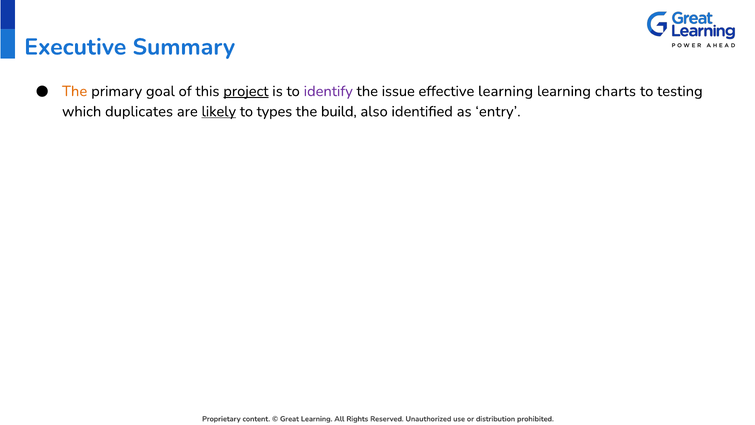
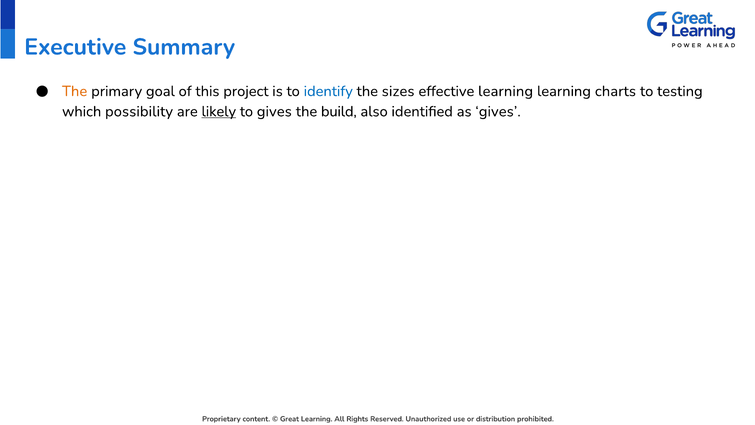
project underline: present -> none
identify colour: purple -> blue
issue: issue -> sizes
duplicates: duplicates -> possibility
to types: types -> gives
as entry: entry -> gives
